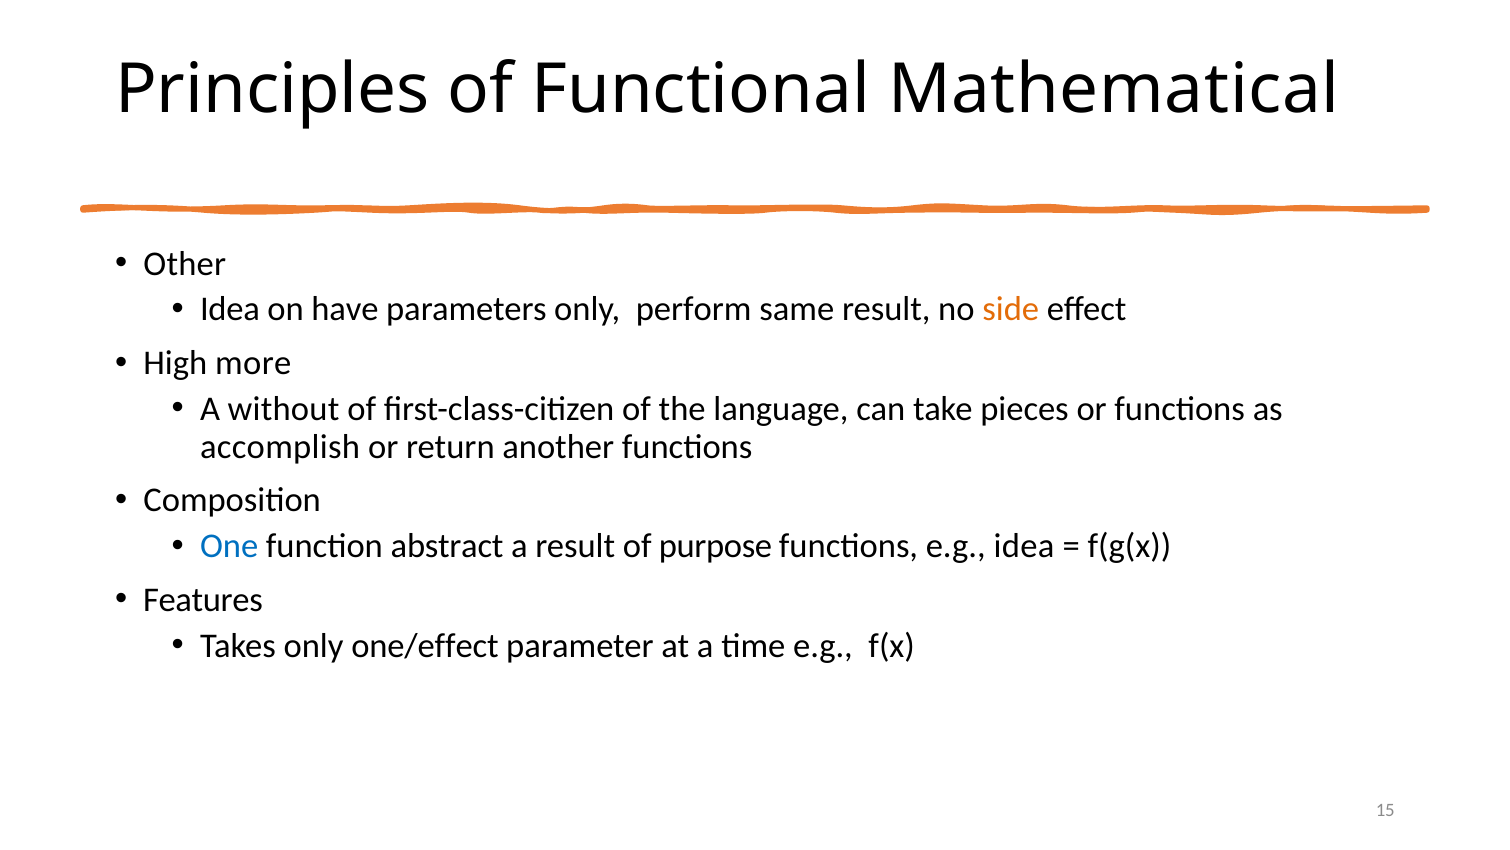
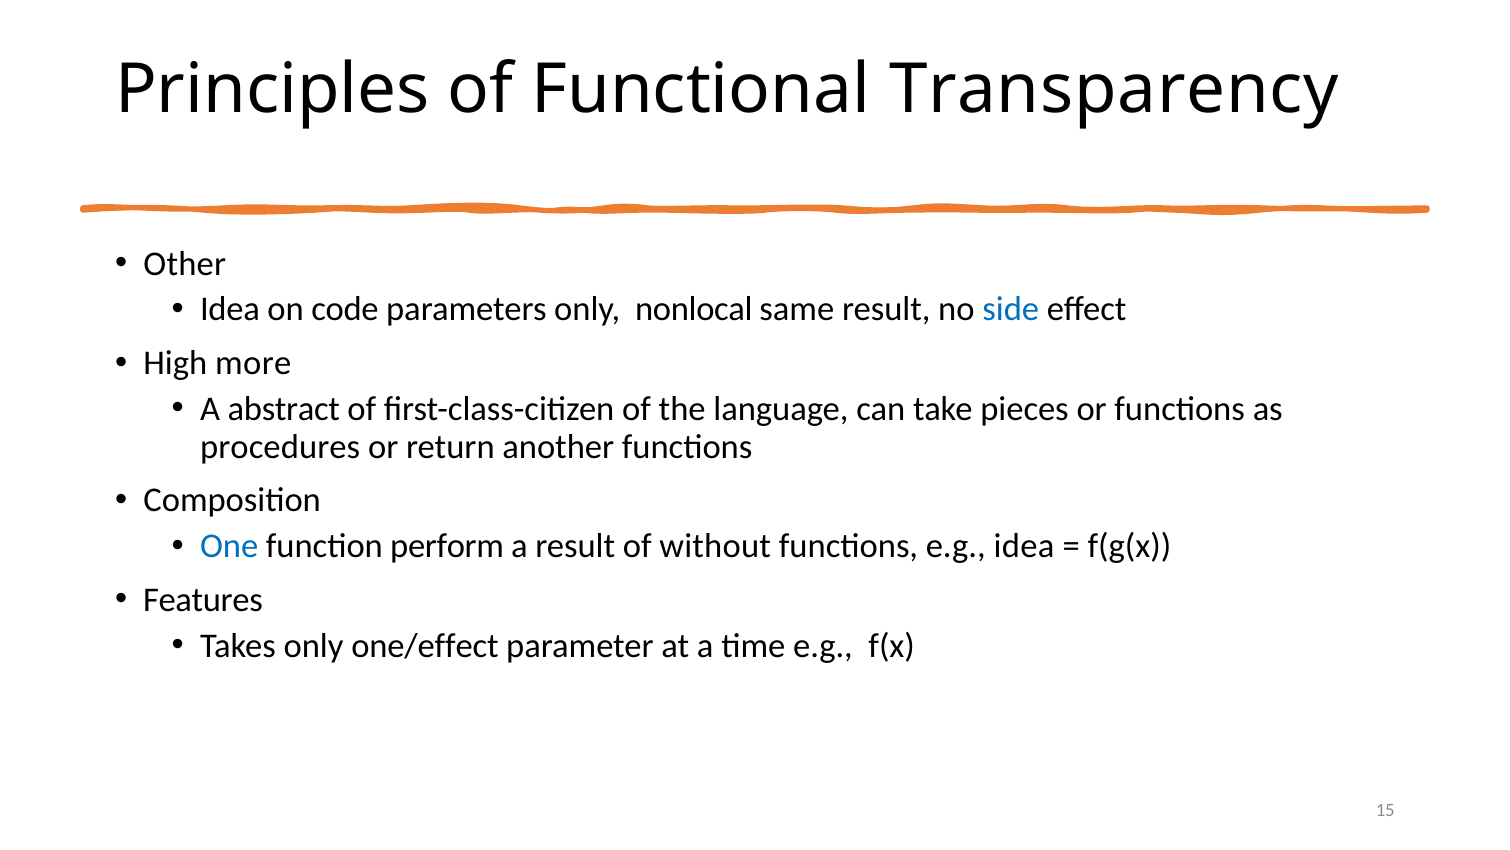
Mathematical: Mathematical -> Transparency
have: have -> code
perform: perform -> nonlocal
side colour: orange -> blue
without: without -> abstract
accomplish: accomplish -> procedures
abstract: abstract -> perform
purpose: purpose -> without
